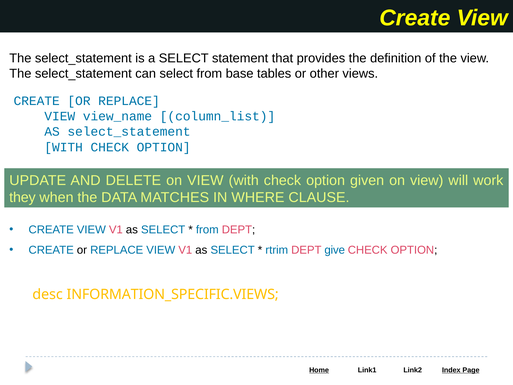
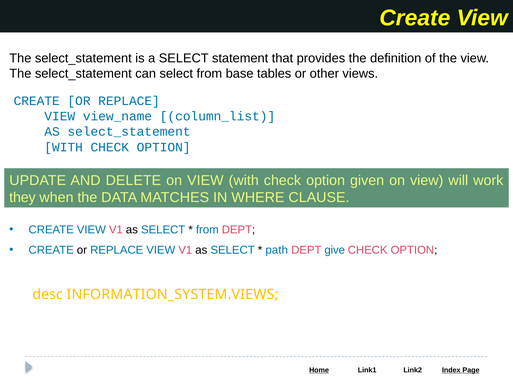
rtrim: rtrim -> path
INFORMATION_SPECIFIC.VIEWS: INFORMATION_SPECIFIC.VIEWS -> INFORMATION_SYSTEM.VIEWS
